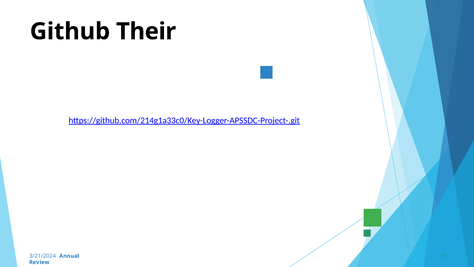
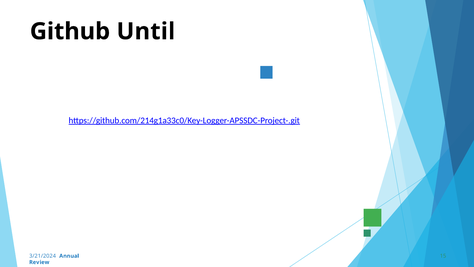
Their: Their -> Until
